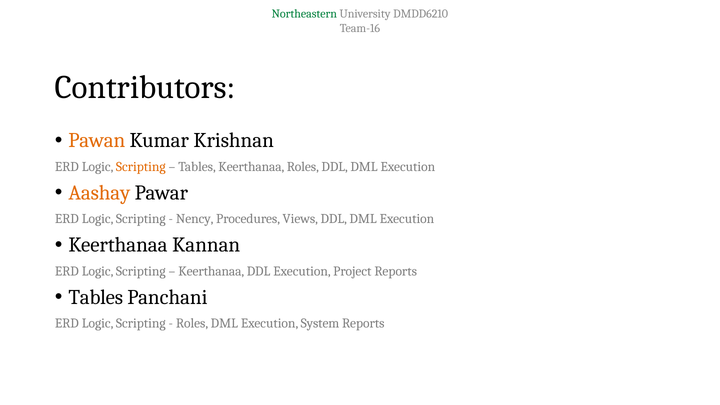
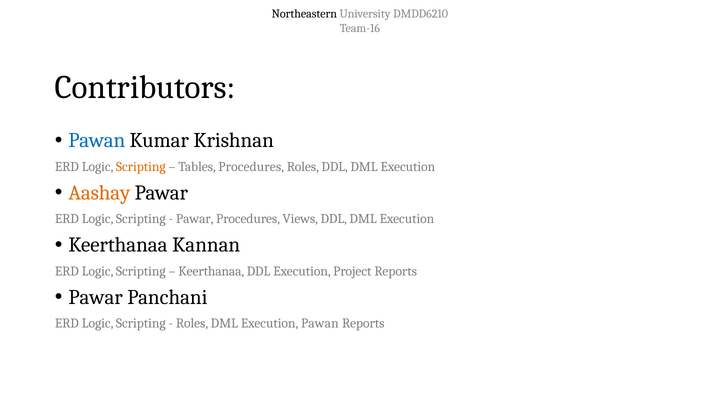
Northeastern colour: green -> black
Pawan at (97, 140) colour: orange -> blue
Tables Keerthanaa: Keerthanaa -> Procedures
Nency at (195, 219): Nency -> Pawar
Tables at (96, 297): Tables -> Pawar
Execution System: System -> Pawan
